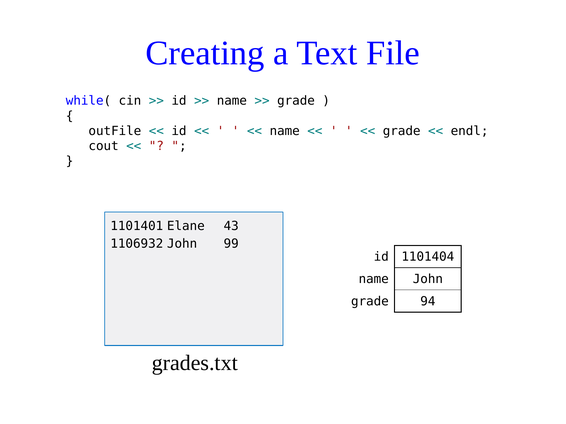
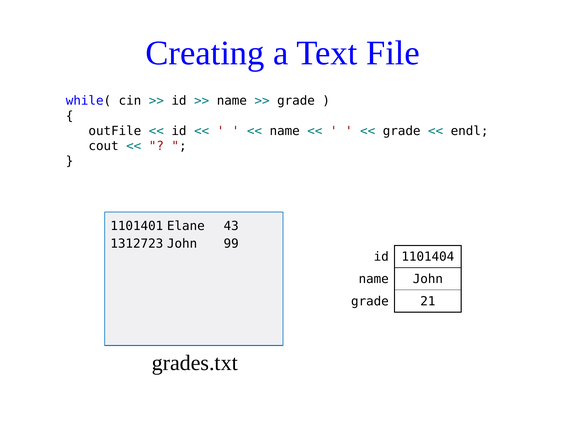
1106932: 1106932 -> 1312723
94: 94 -> 21
